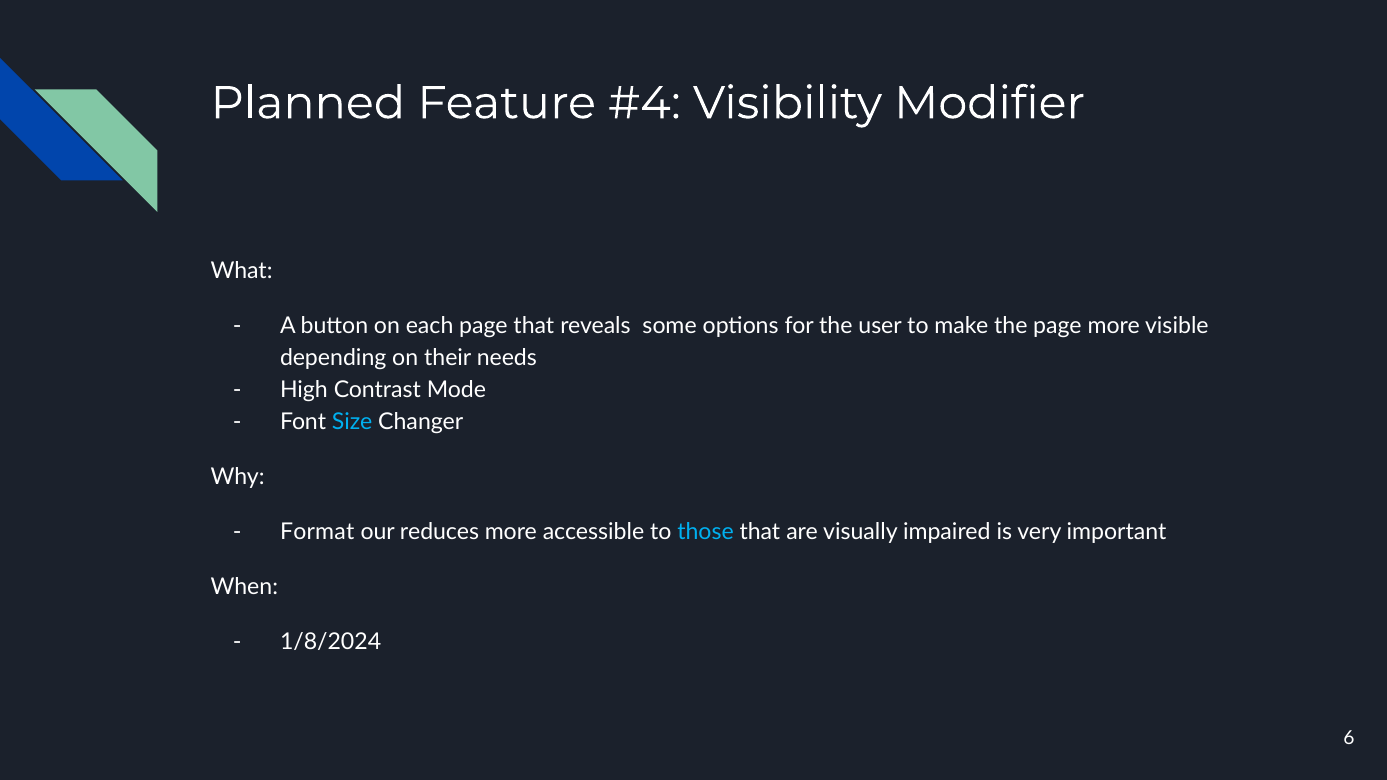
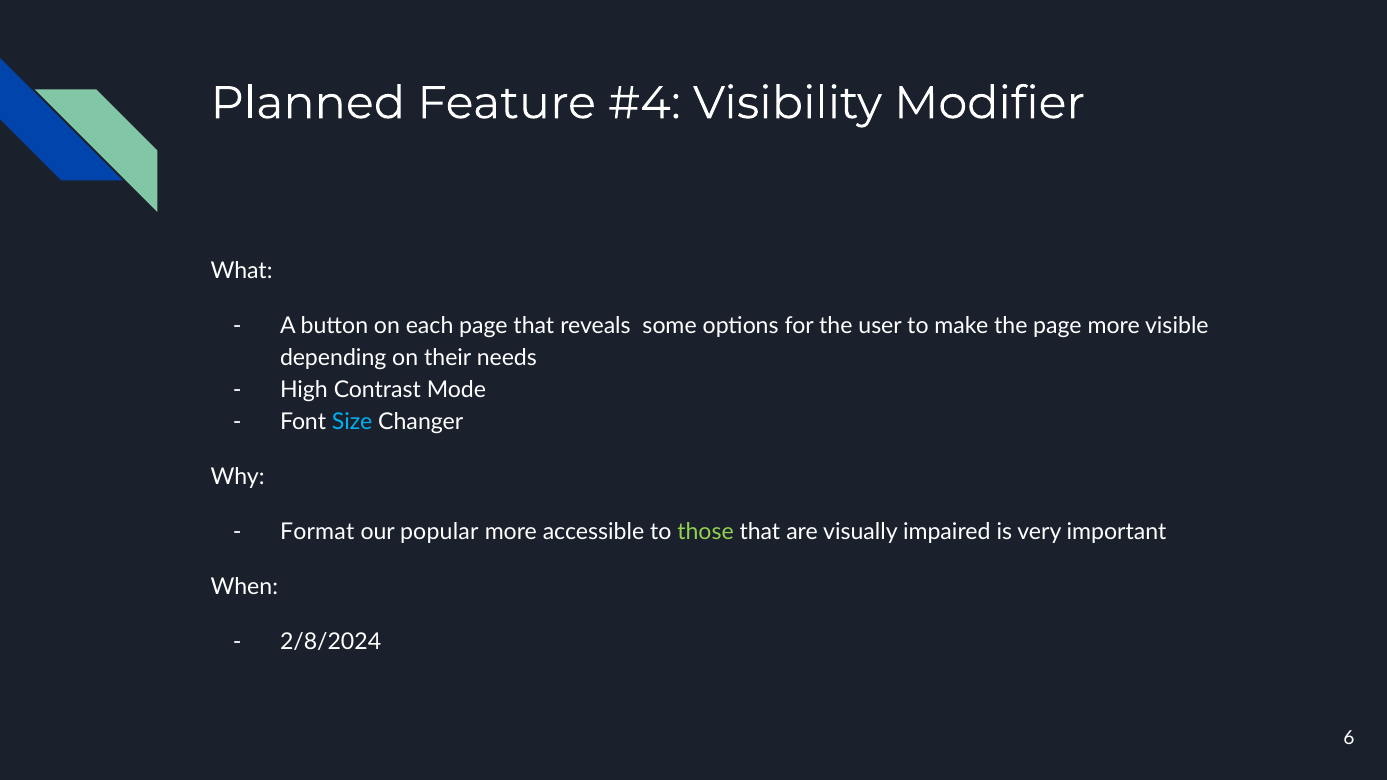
reduces: reduces -> popular
those colour: light blue -> light green
1/8/2024: 1/8/2024 -> 2/8/2024
